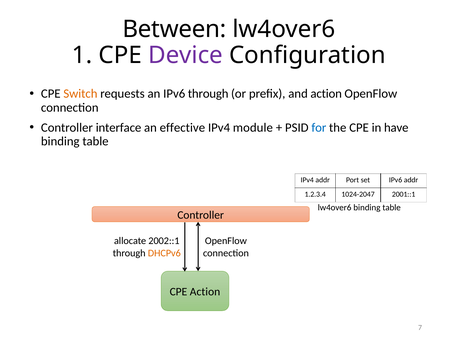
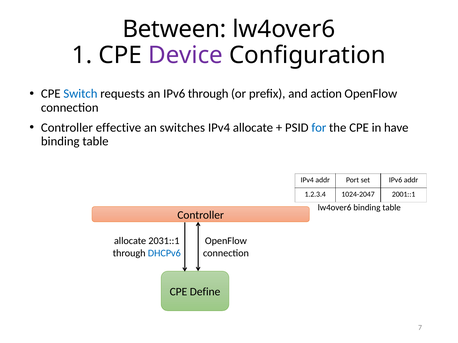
Switch colour: orange -> blue
interface: interface -> effective
effective: effective -> switches
IPv4 module: module -> allocate
2002::1: 2002::1 -> 2031::1
DHCPv6 colour: orange -> blue
CPE Action: Action -> Define
